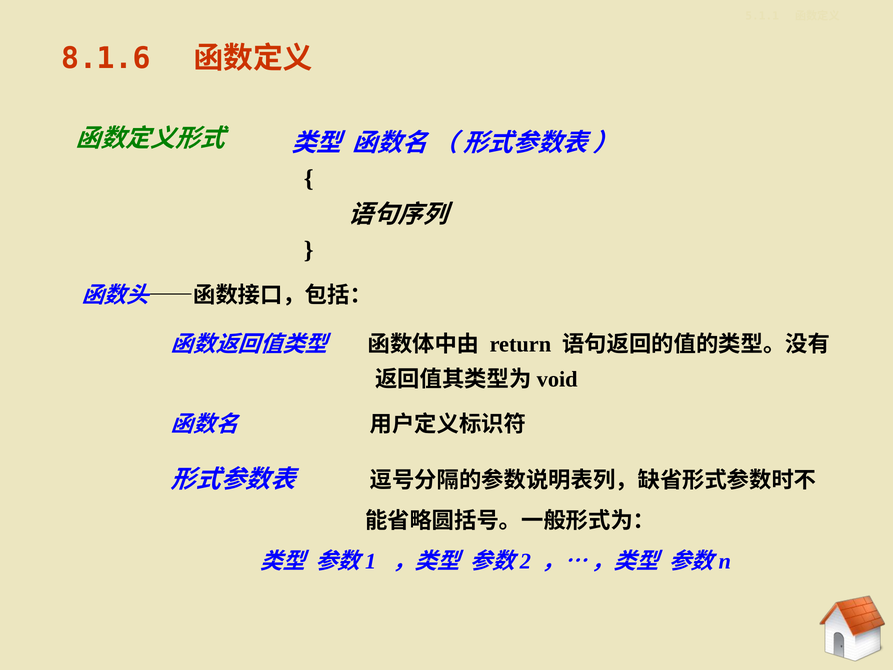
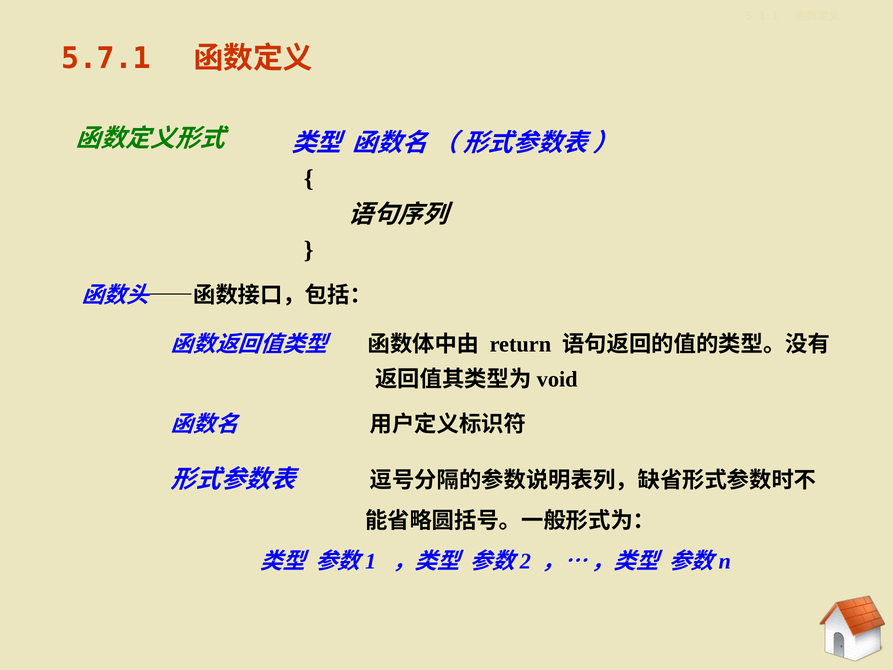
8.1.6: 8.1.6 -> 5.7.1
